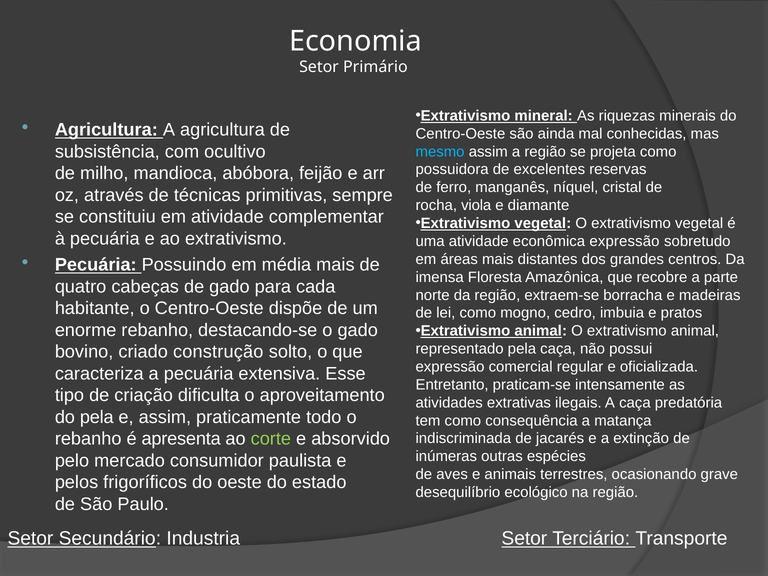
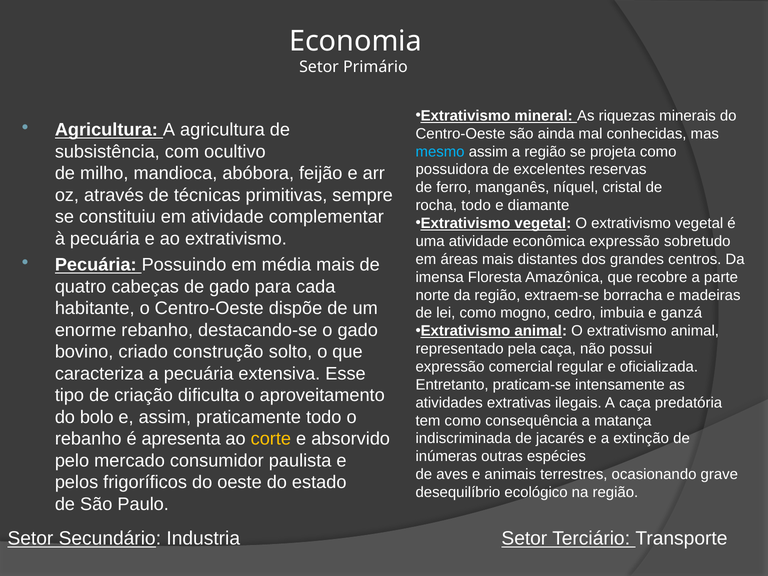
rocha viola: viola -> todo
pratos: pratos -> ganzá
do pela: pela -> bolo
corte colour: light green -> yellow
